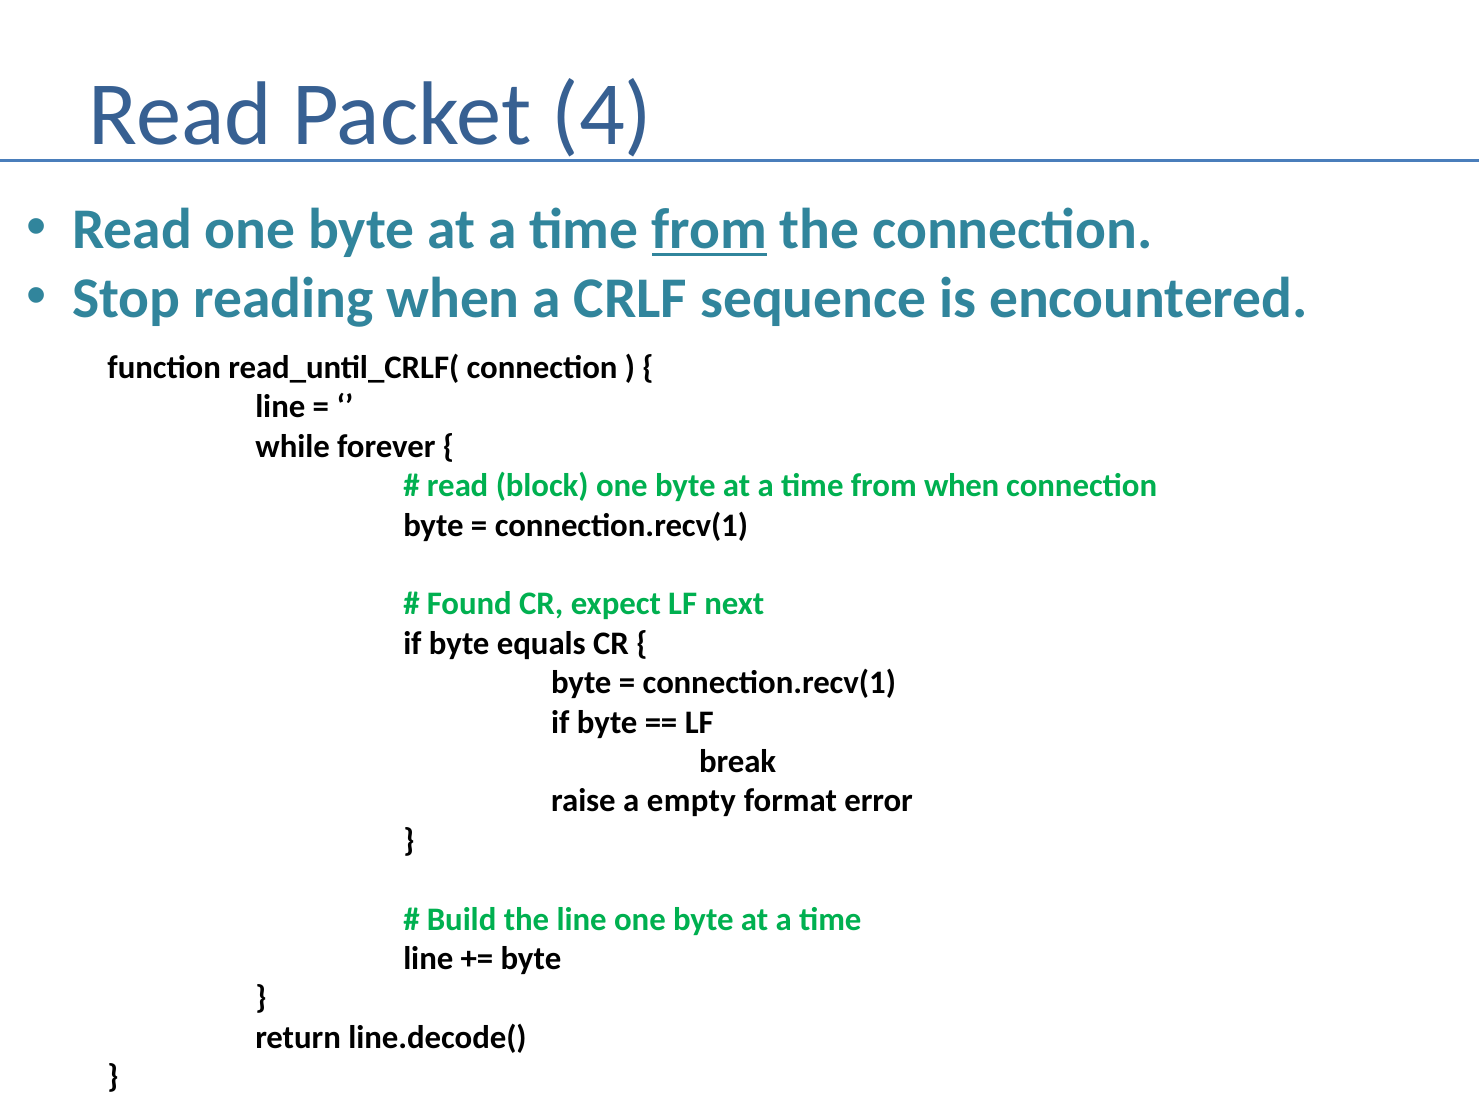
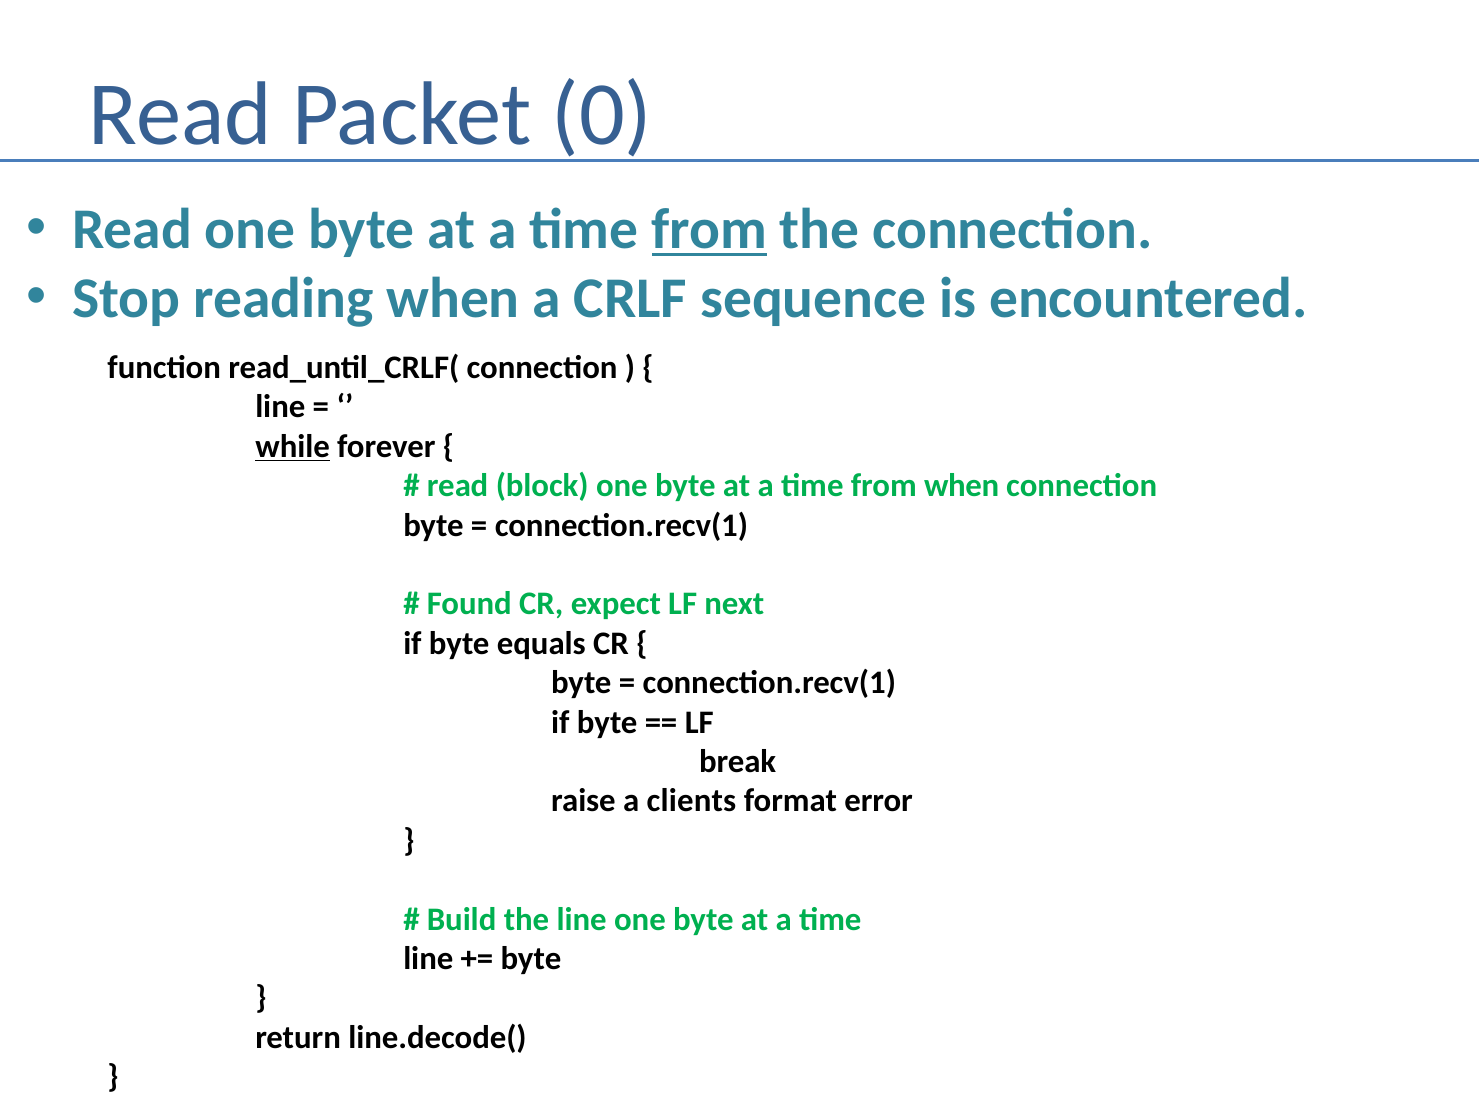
4: 4 -> 0
while underline: none -> present
empty: empty -> clients
